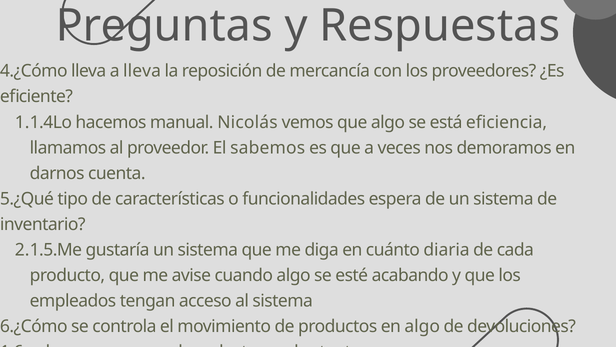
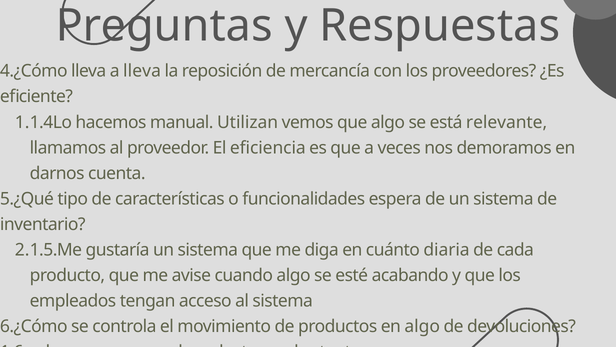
Nicolás: Nicolás -> Utilizan
eficiencia: eficiencia -> relevante
sabemos: sabemos -> eficiencia
